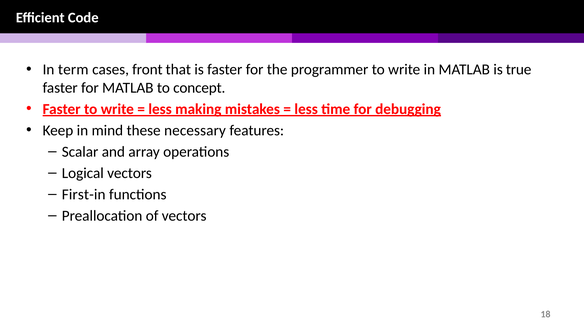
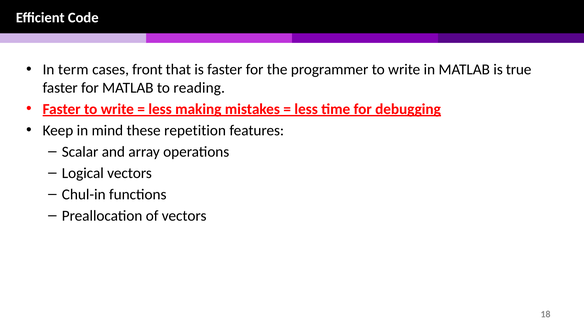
concept: concept -> reading
necessary: necessary -> repetition
First-in: First-in -> Chul-in
